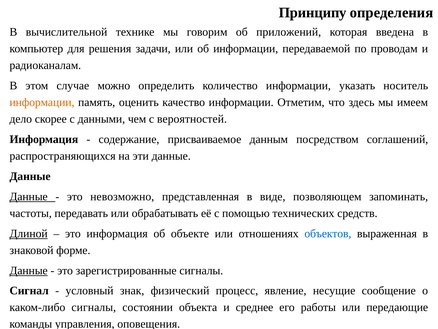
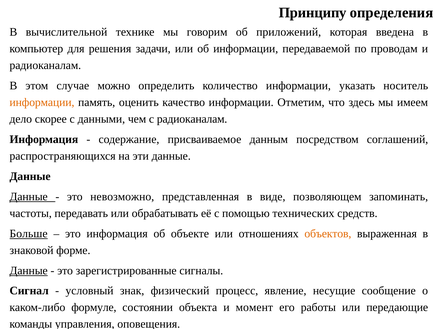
с вероятностей: вероятностей -> радиоканалам
Длиной: Длиной -> Больше
объектов colour: blue -> orange
каком-либо сигналы: сигналы -> формуле
среднее: среднее -> момент
